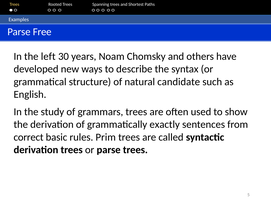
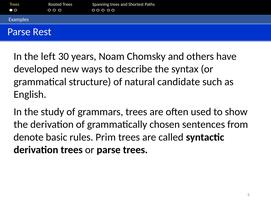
Free: Free -> Rest
exactly: exactly -> chosen
correct: correct -> denote
